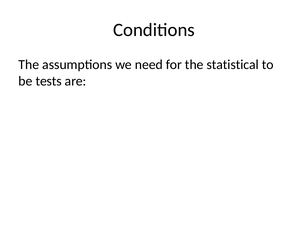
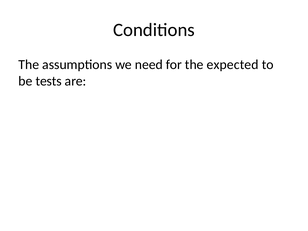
statistical: statistical -> expected
